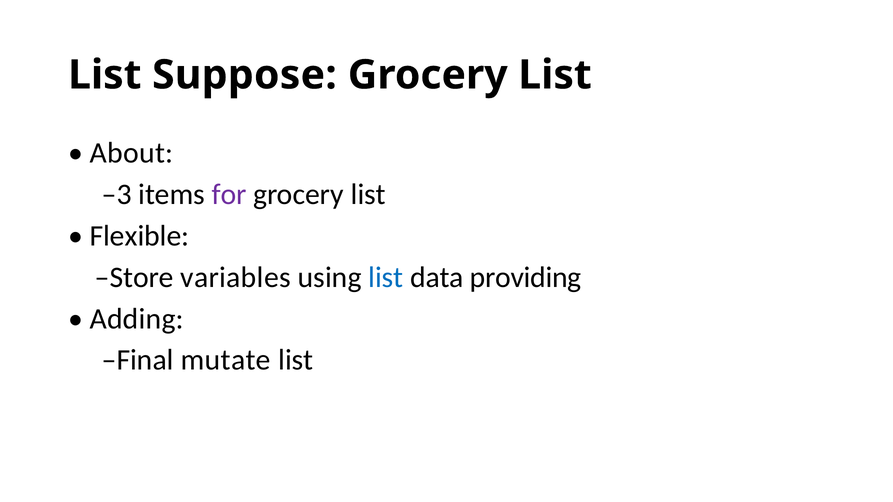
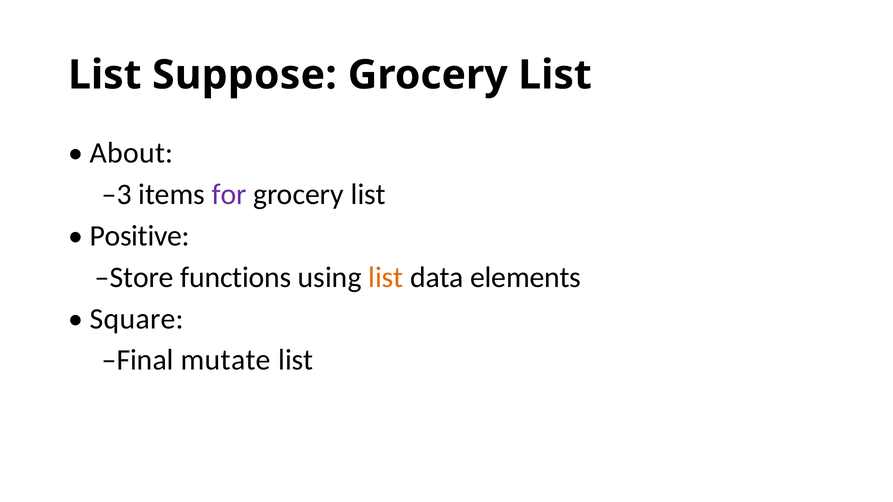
Flexible: Flexible -> Positive
variables: variables -> functions
list at (386, 277) colour: blue -> orange
providing: providing -> elements
Adding: Adding -> Square
